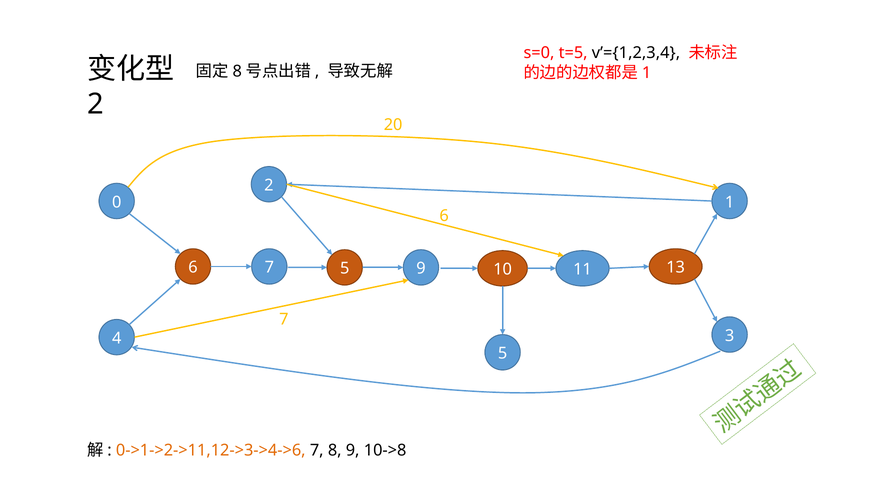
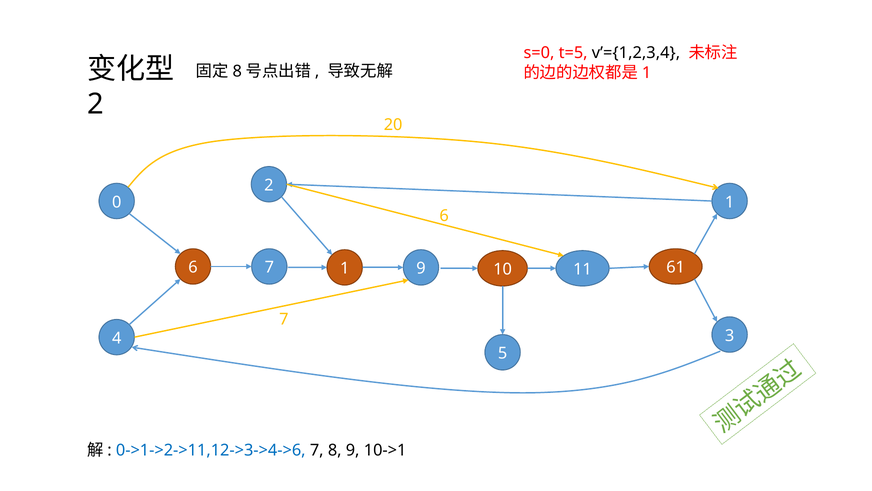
7 5: 5 -> 1
13: 13 -> 61
0->1->2->11,12->3->4->6 colour: orange -> blue
10->8: 10->8 -> 10->1
